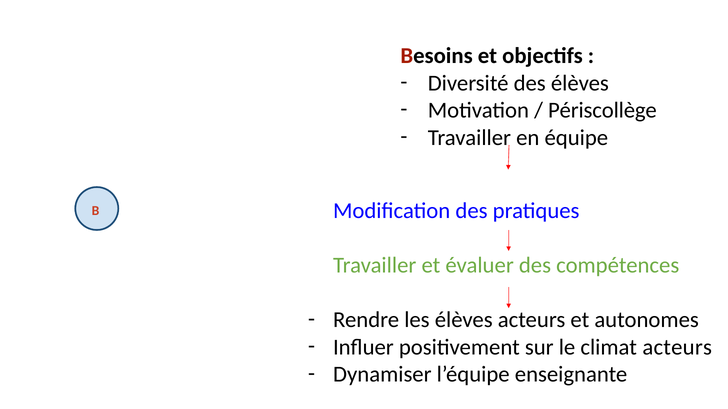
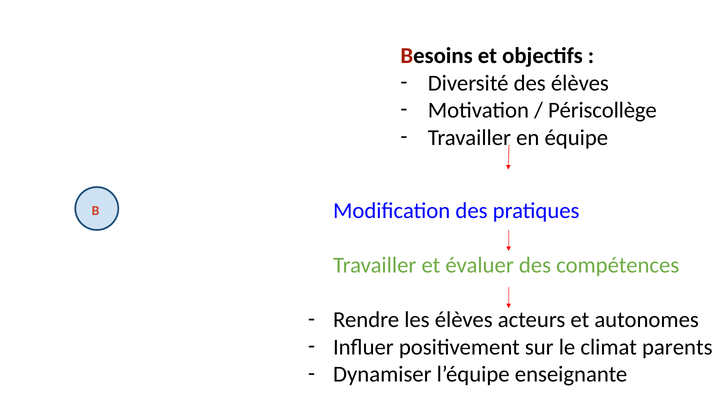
climat acteurs: acteurs -> parents
